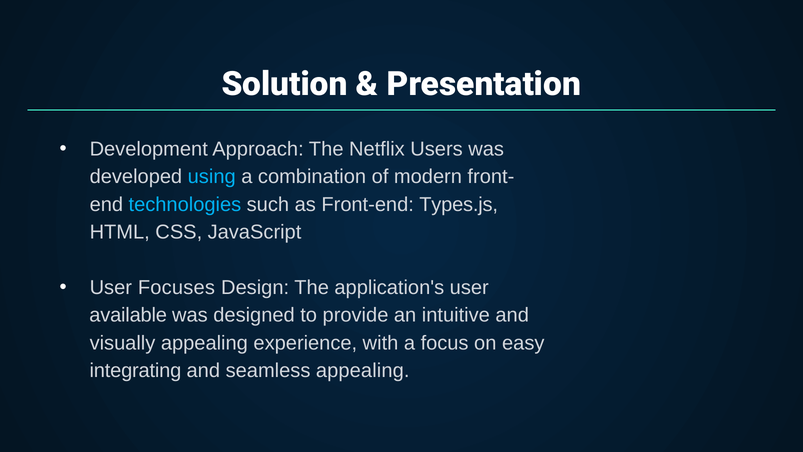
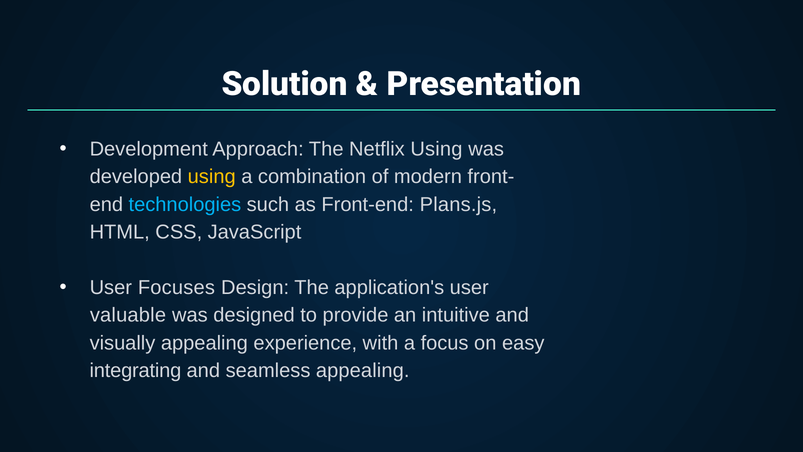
Netflix Users: Users -> Using
using at (212, 177) colour: light blue -> yellow
Types.js: Types.js -> Plans.js
available: available -> valuable
